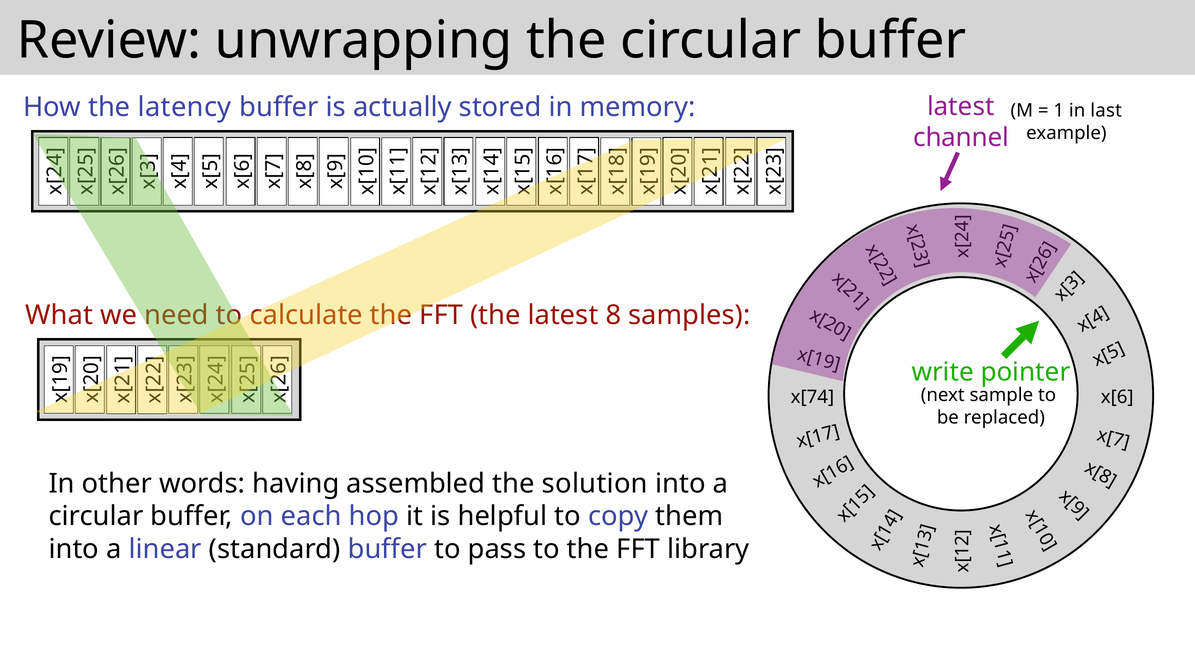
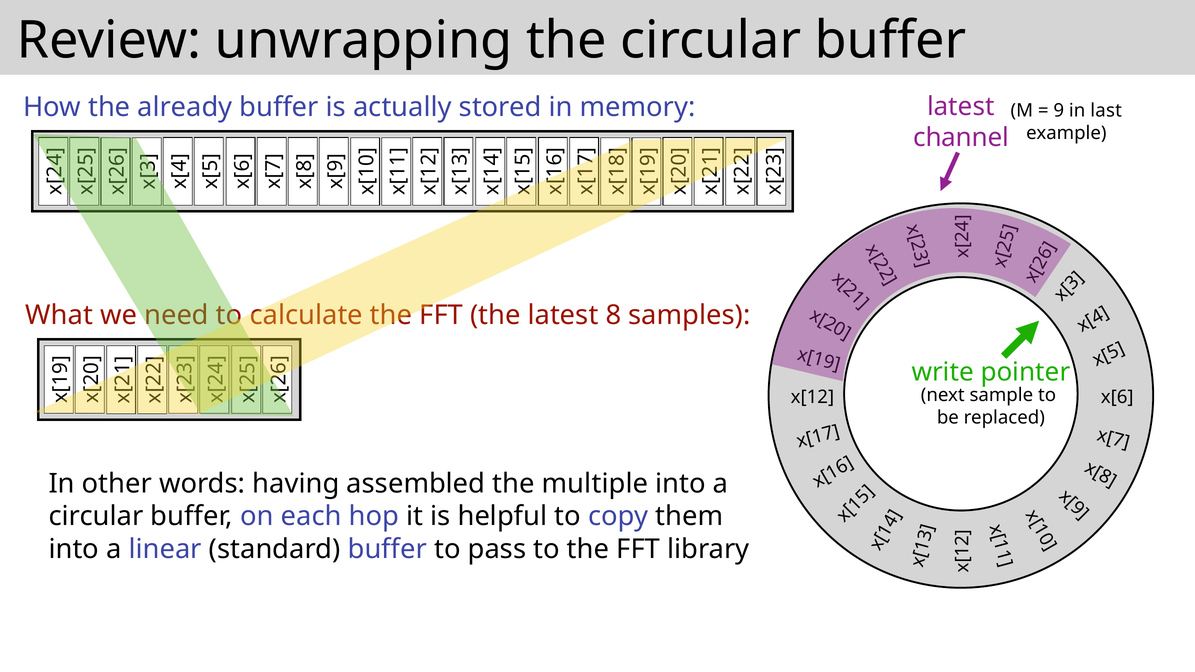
latency: latency -> already
1 at (1059, 110): 1 -> 9
x[74: x[74 -> x[12
solution: solution -> multiple
